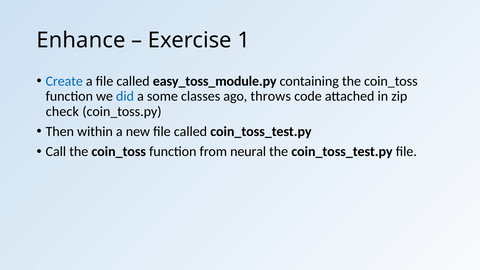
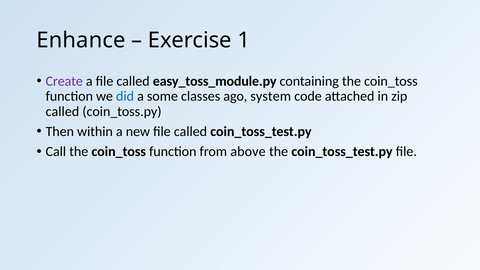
Create colour: blue -> purple
throws: throws -> system
check at (62, 111): check -> called
neural: neural -> above
